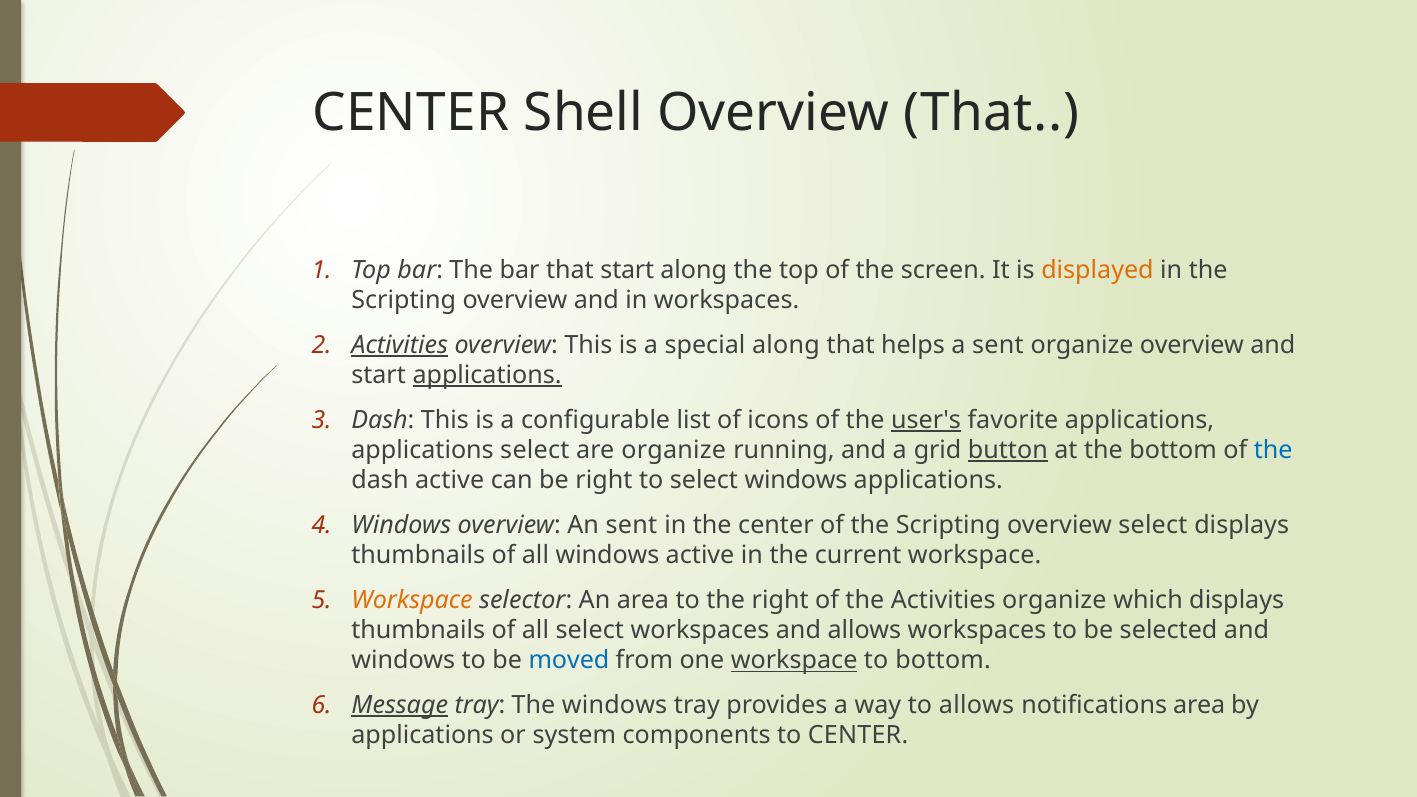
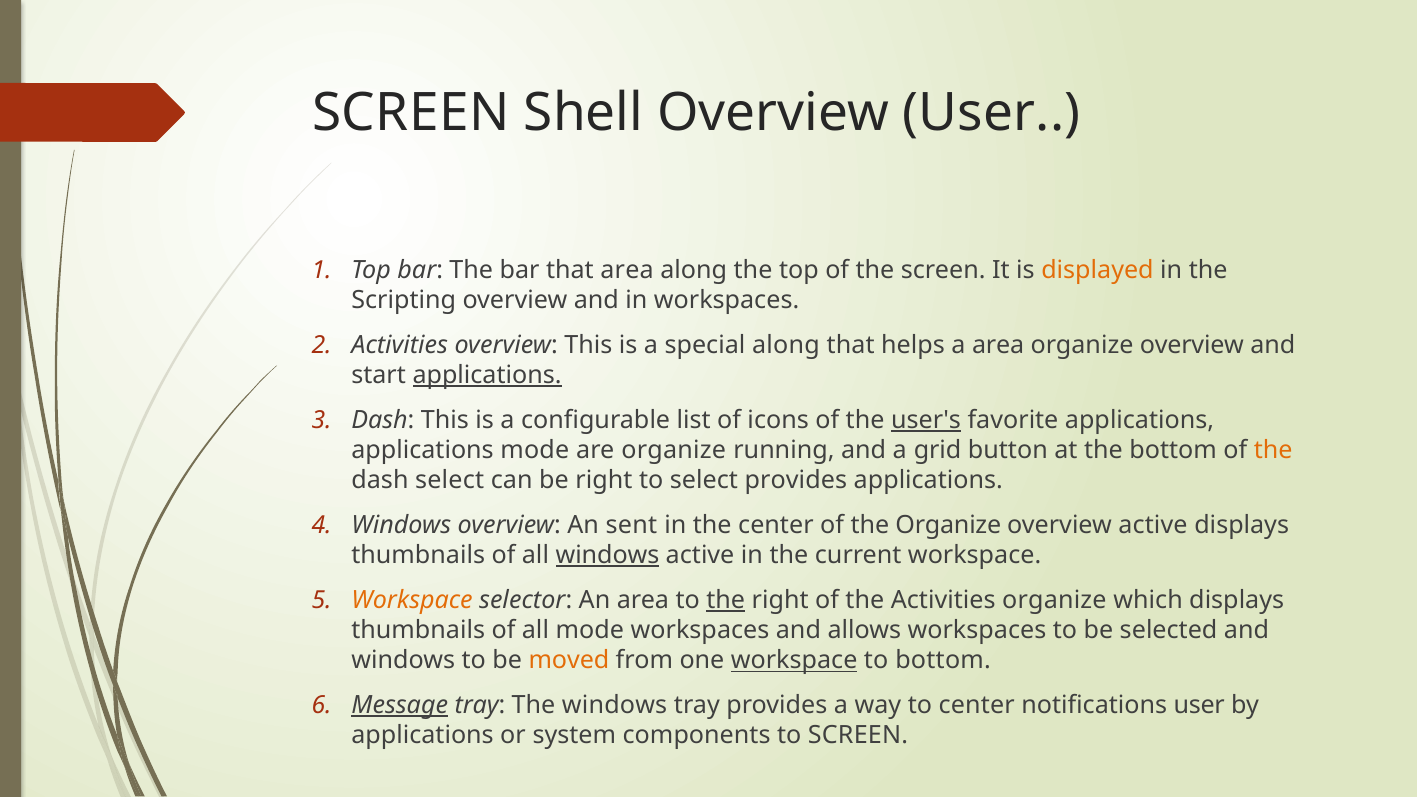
CENTER at (411, 113): CENTER -> SCREEN
Overview That: That -> User
that start: start -> area
Activities at (400, 345) underline: present -> none
a sent: sent -> area
applications select: select -> mode
button underline: present -> none
the at (1273, 450) colour: blue -> orange
dash active: active -> select
select windows: windows -> provides
of the Scripting: Scripting -> Organize
overview select: select -> active
windows at (608, 555) underline: none -> present
the at (726, 600) underline: none -> present
all select: select -> mode
moved colour: blue -> orange
to allows: allows -> center
notifications area: area -> user
to CENTER: CENTER -> SCREEN
